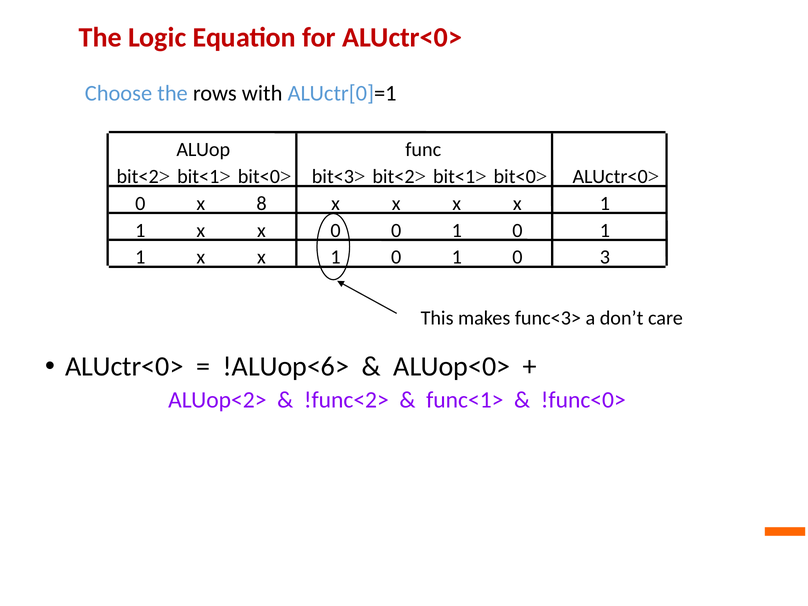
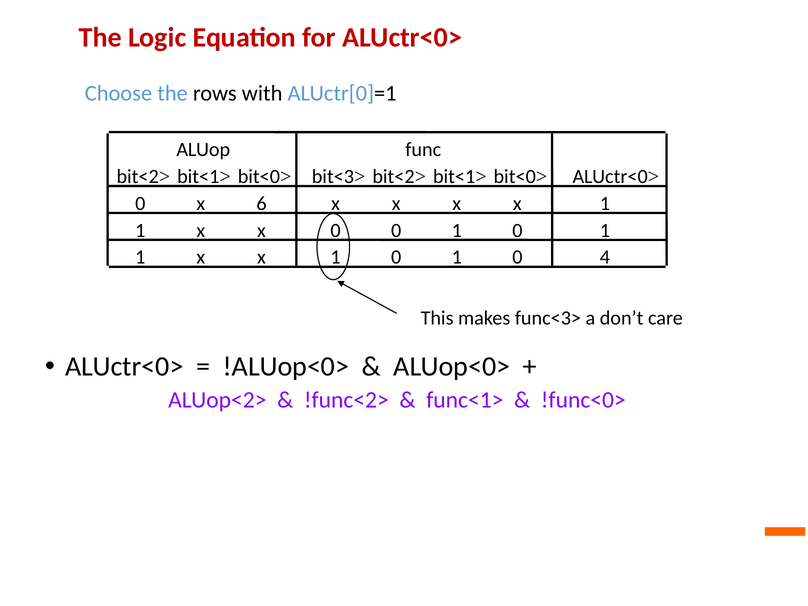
8: 8 -> 6
3: 3 -> 4
!ALUop<6>: !ALUop<6> -> !ALUop<0>
